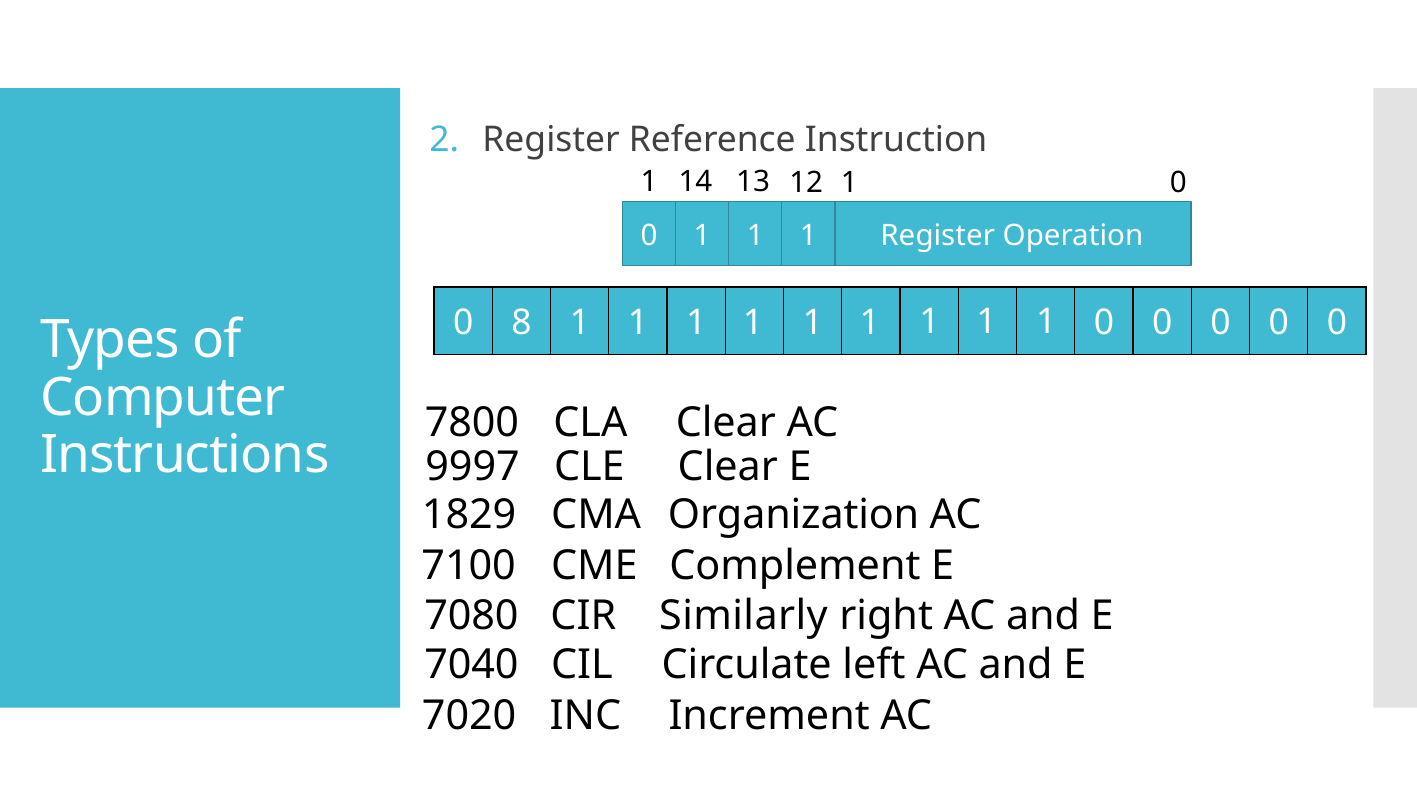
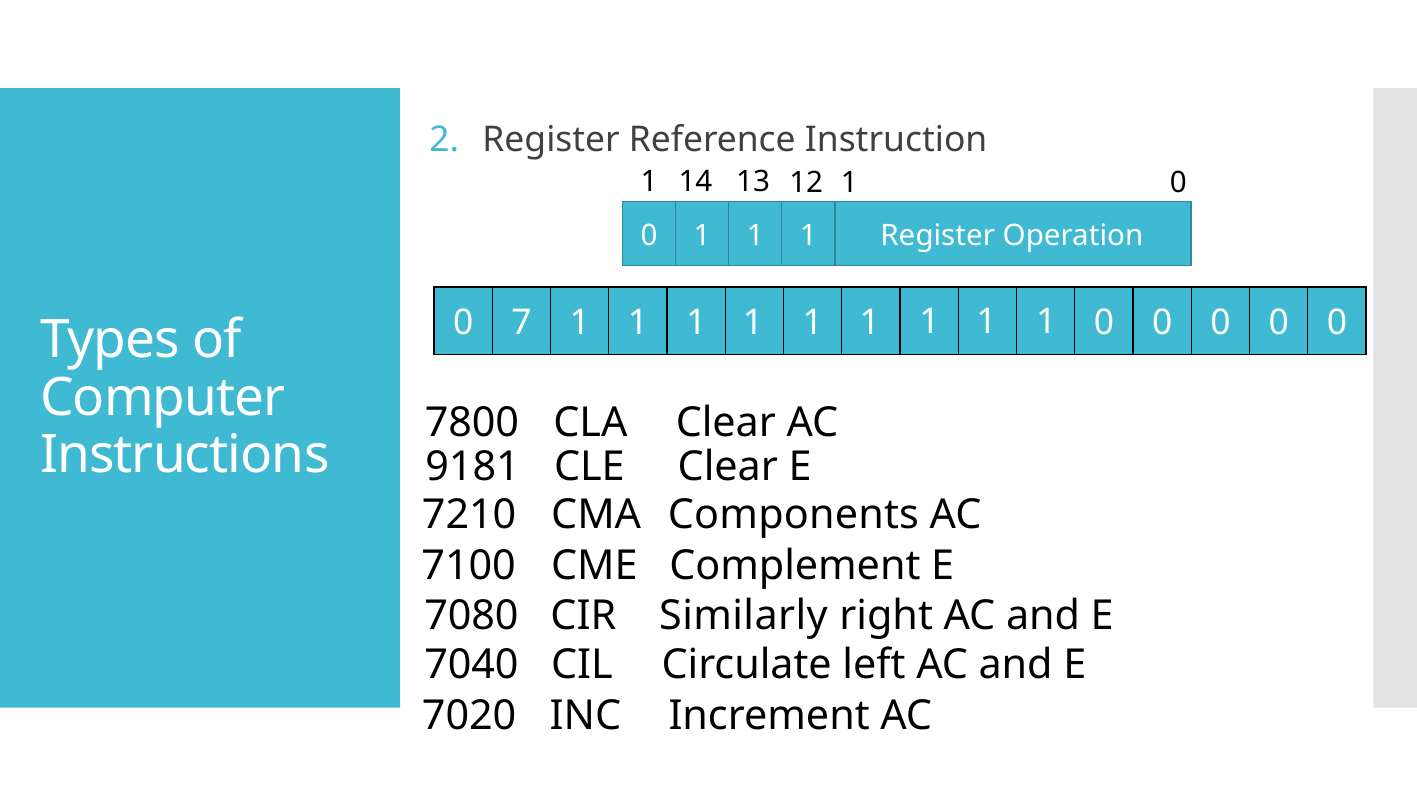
8: 8 -> 7
9997: 9997 -> 9181
1829: 1829 -> 7210
Organization: Organization -> Components
